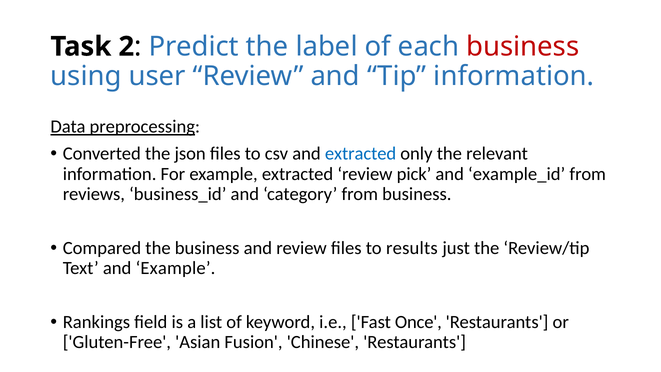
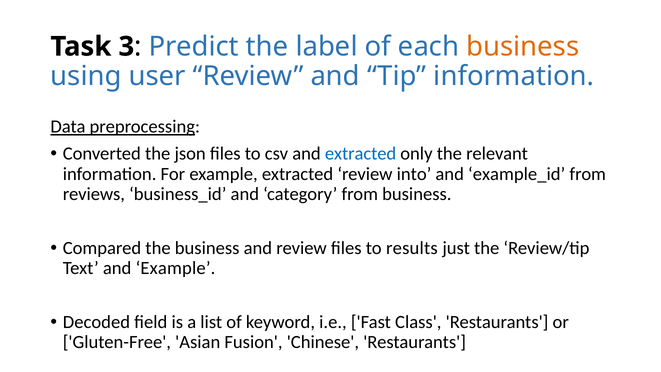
2: 2 -> 3
business at (523, 47) colour: red -> orange
pick: pick -> into
Rankings: Rankings -> Decoded
Once: Once -> Class
